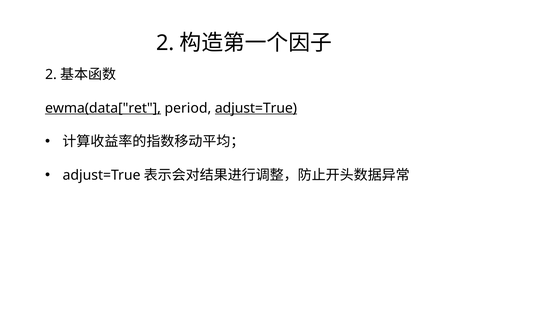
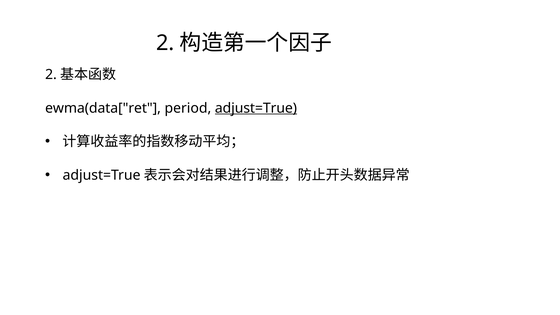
ewma(data["ret underline: present -> none
